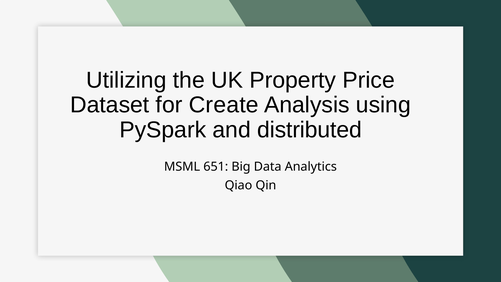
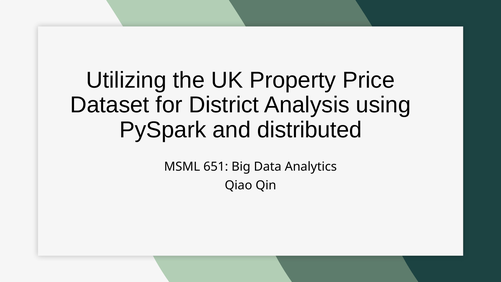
Create: Create -> District
